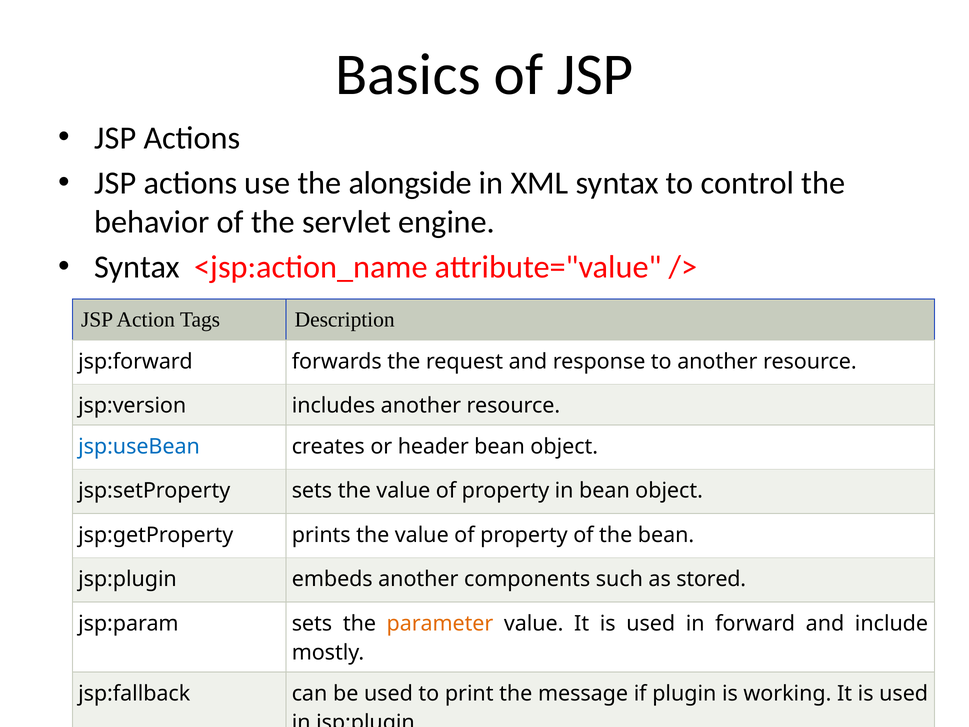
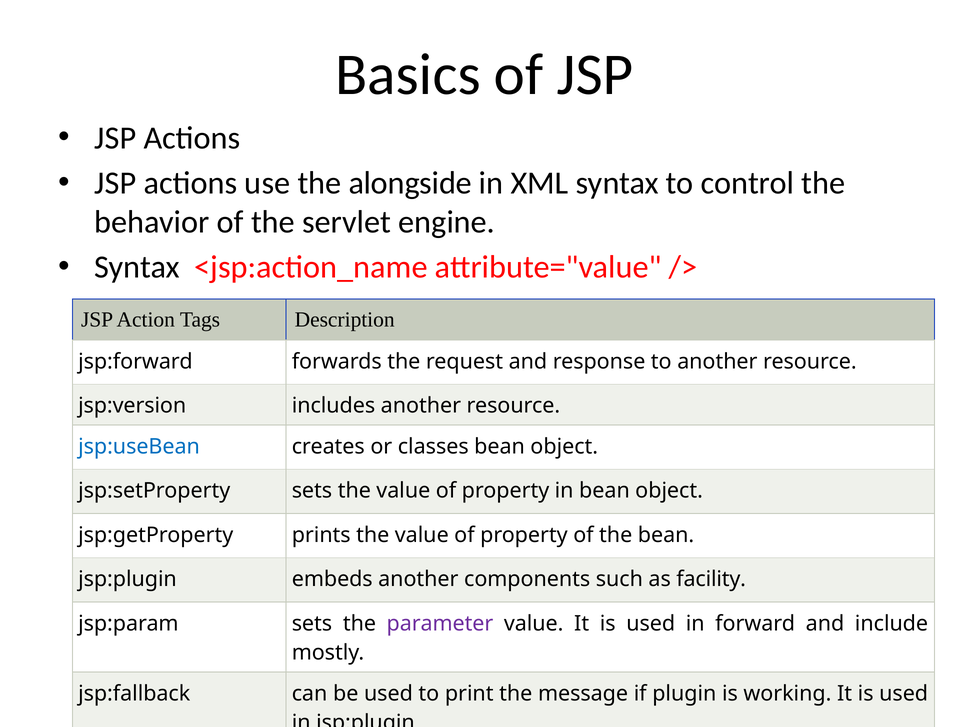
header: header -> classes
stored: stored -> facility
parameter colour: orange -> purple
